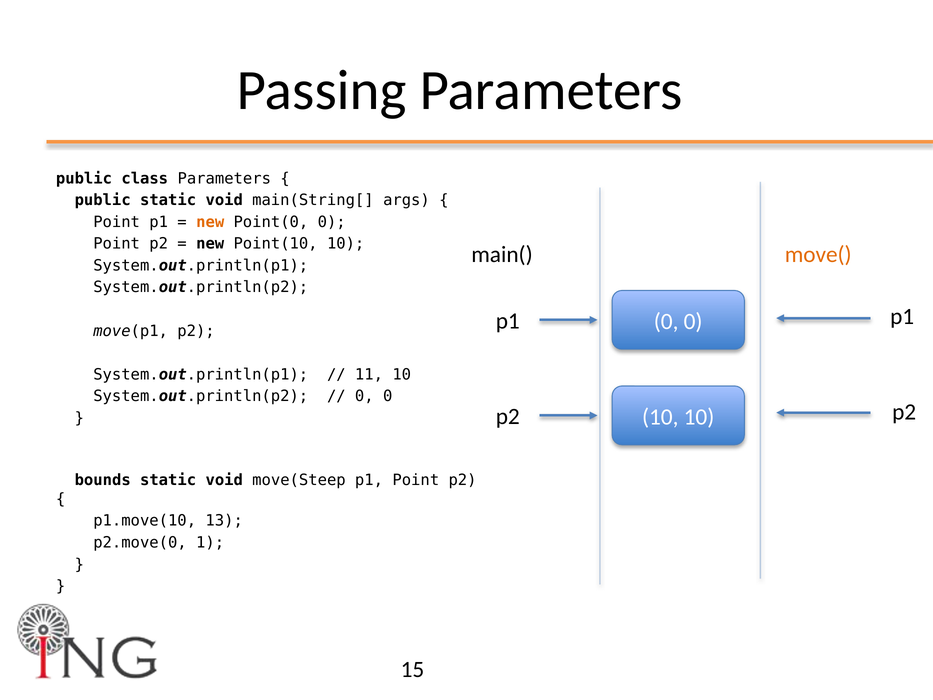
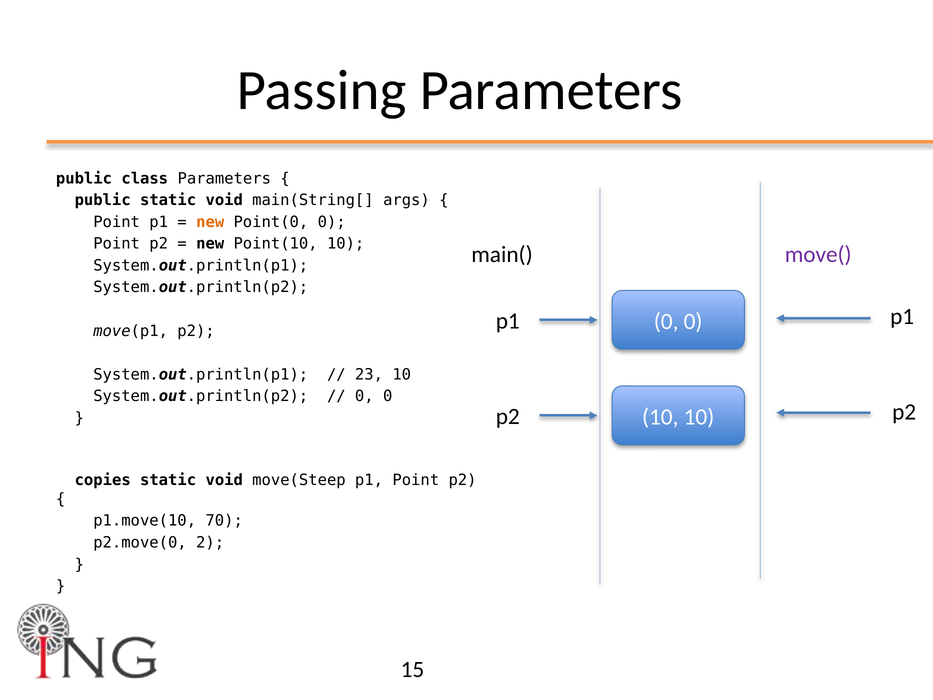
move( colour: orange -> purple
11: 11 -> 23
bounds: bounds -> copies
13: 13 -> 70
1: 1 -> 2
